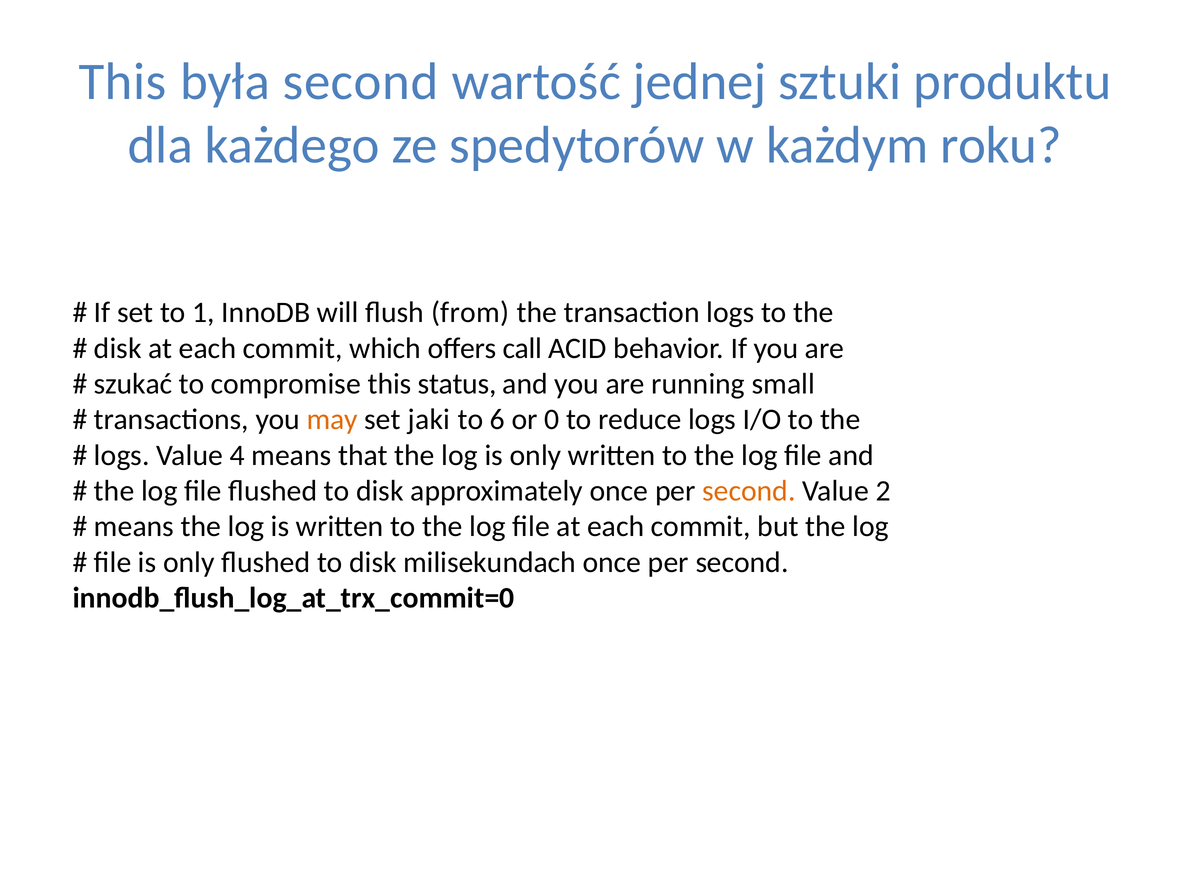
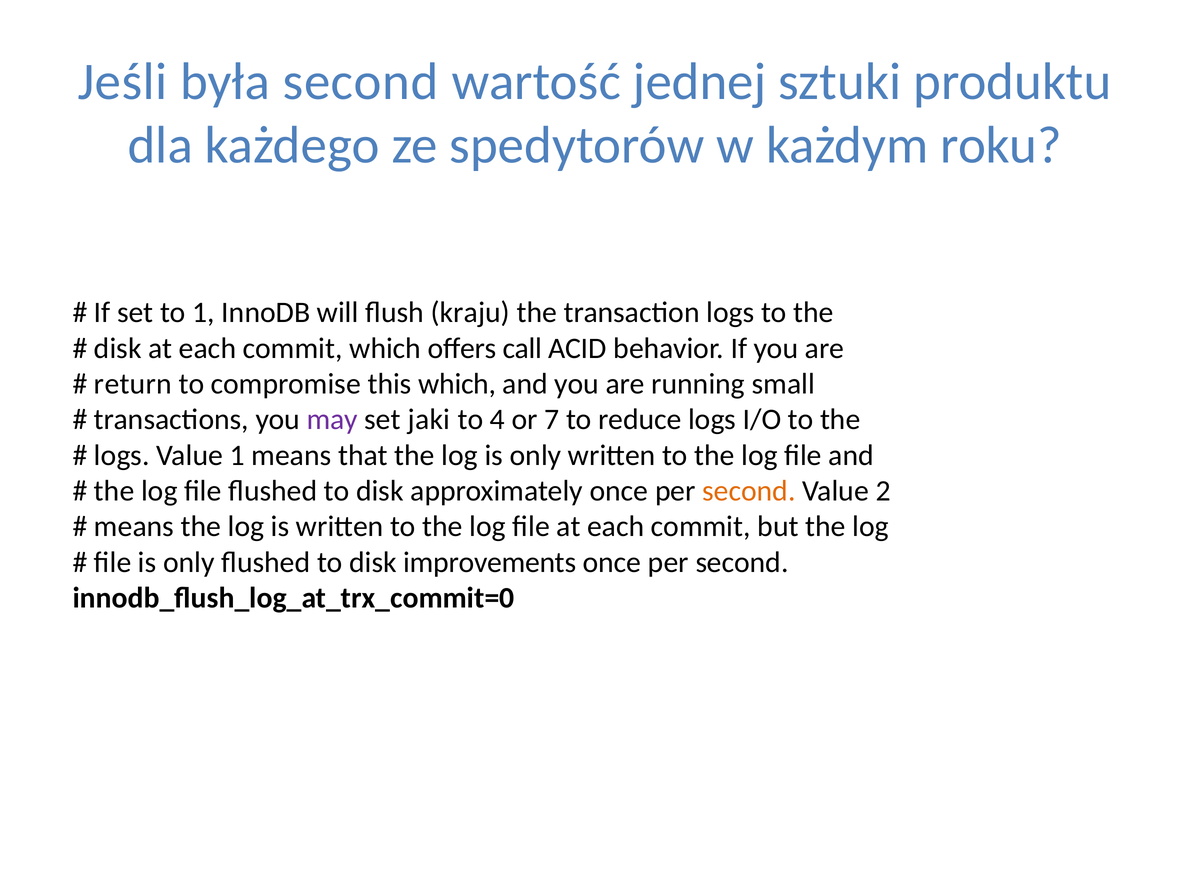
This at (123, 82): This -> Jeśli
from: from -> kraju
szukać: szukać -> return
this status: status -> which
may colour: orange -> purple
6: 6 -> 4
0: 0 -> 7
Value 4: 4 -> 1
milisekundach: milisekundach -> improvements
